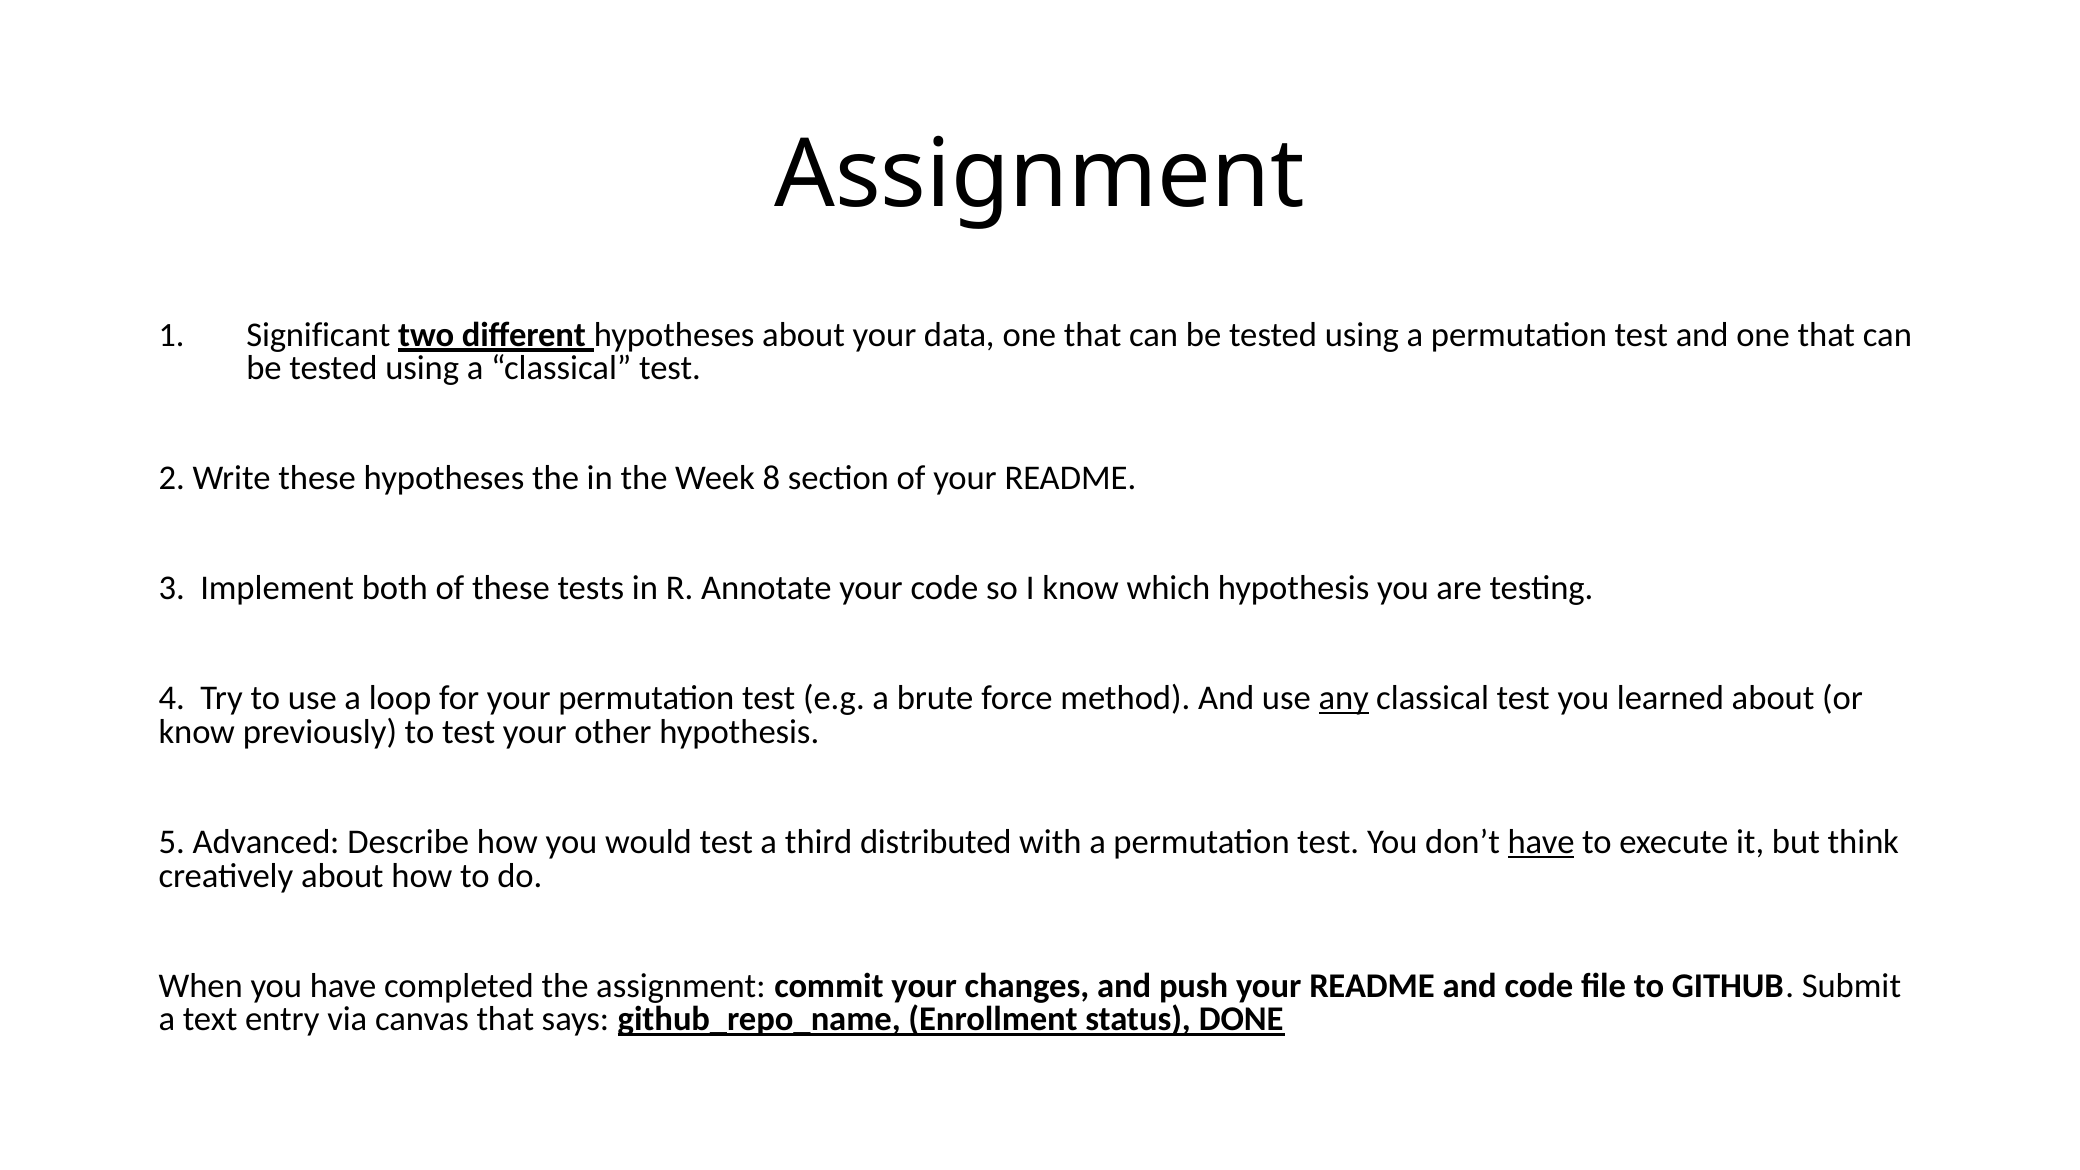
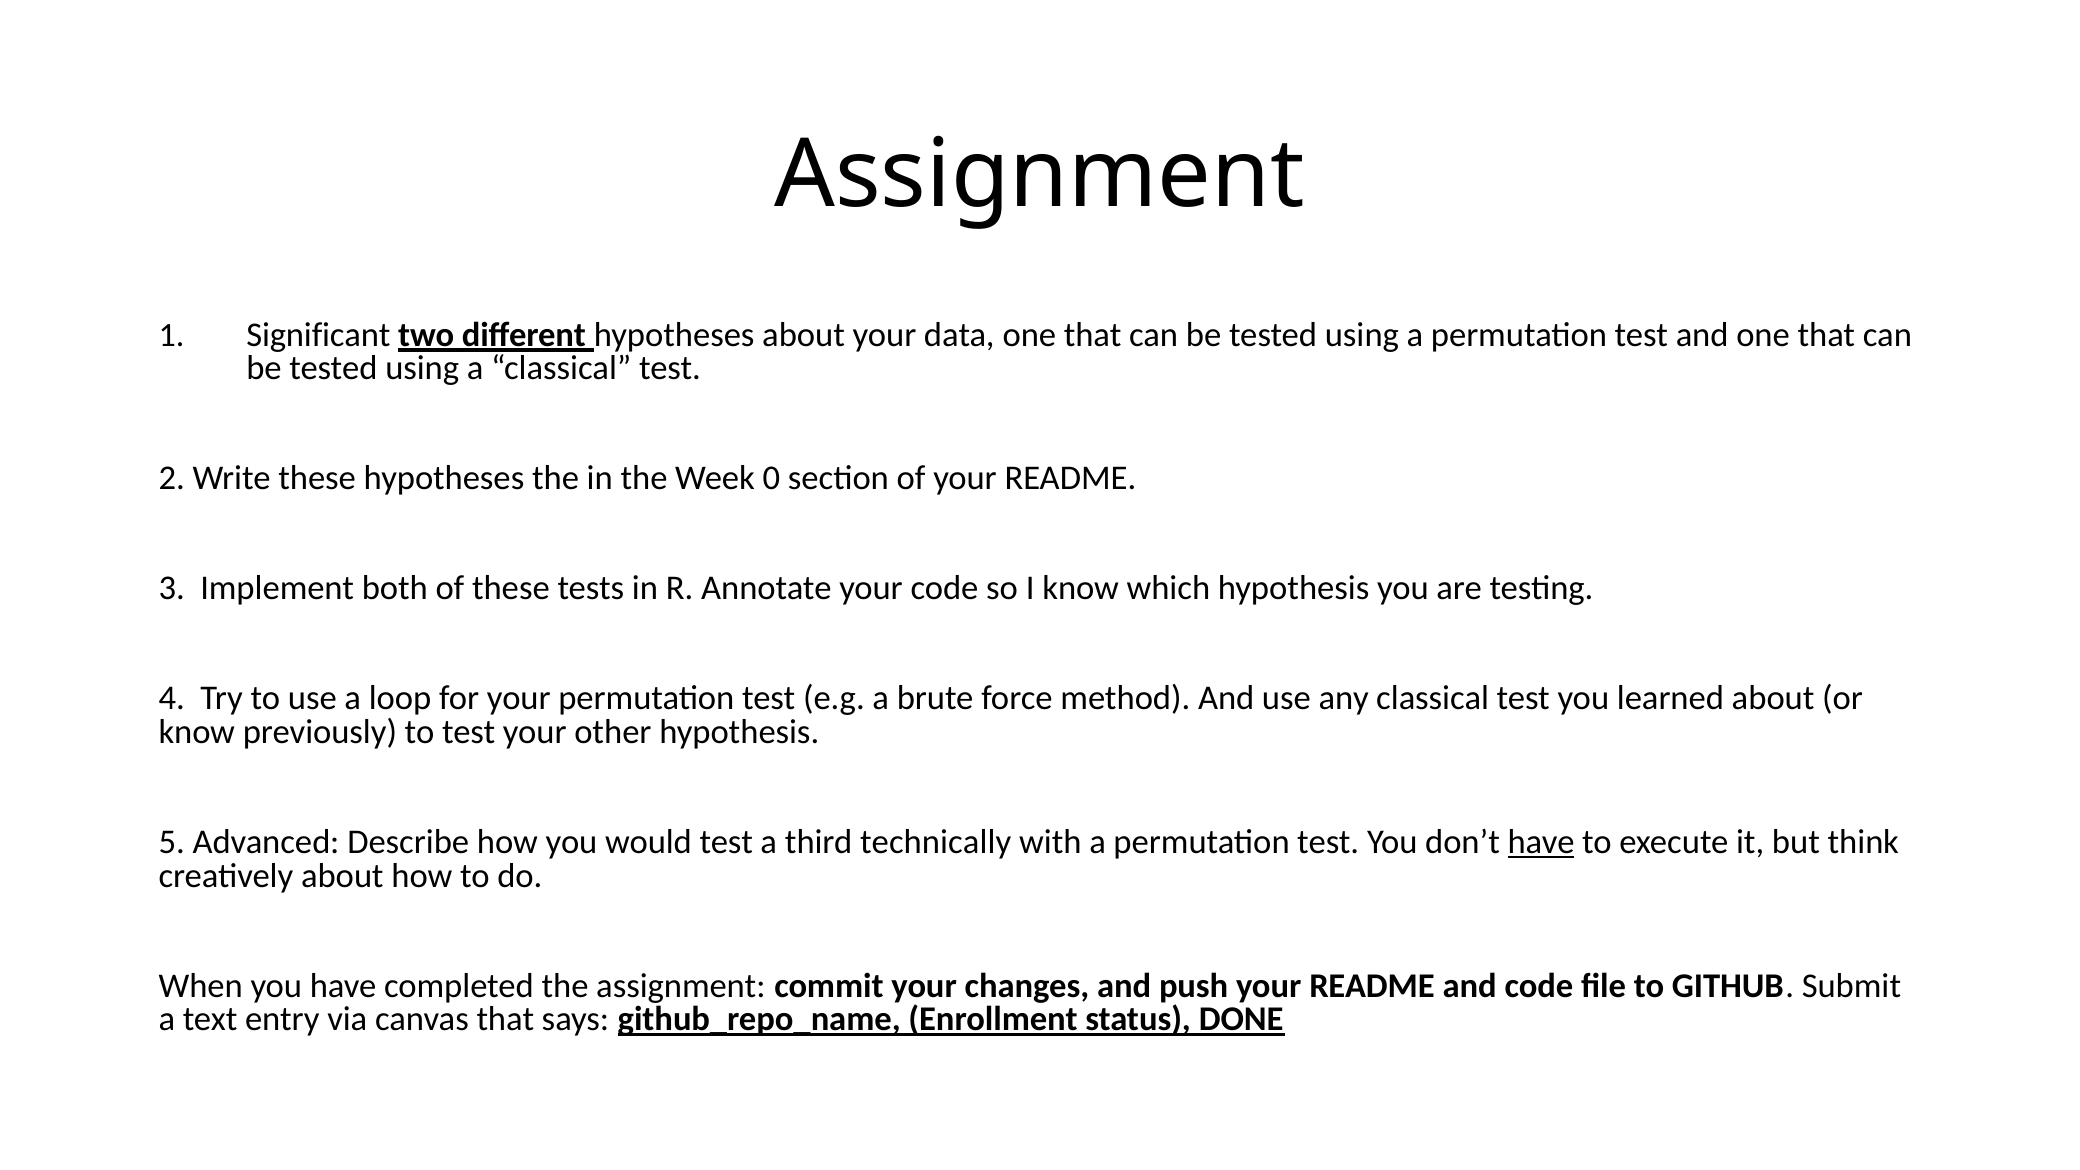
8: 8 -> 0
any underline: present -> none
distributed: distributed -> technically
